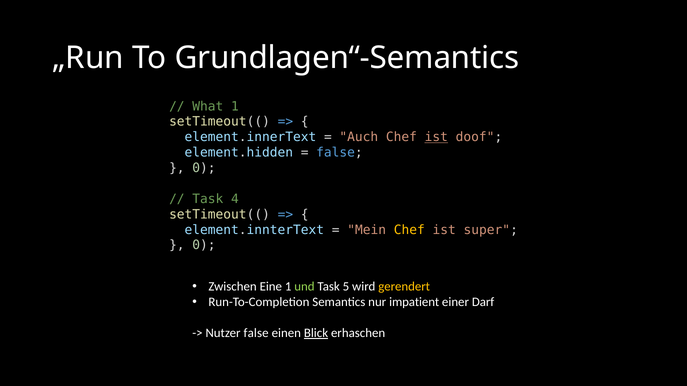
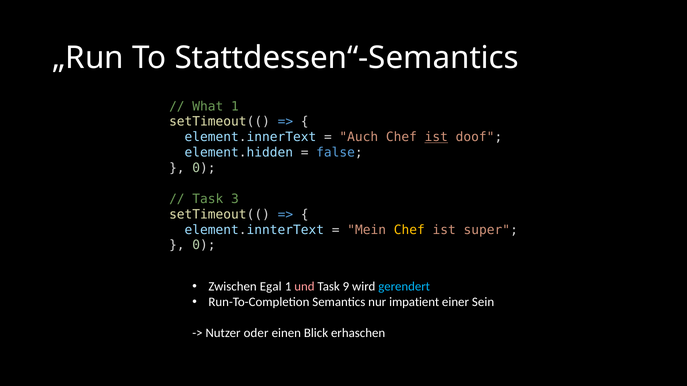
Grundlagen“-Semantics: Grundlagen“-Semantics -> Stattdessen“-Semantics
4: 4 -> 3
Eine: Eine -> Egal
und colour: light green -> pink
5: 5 -> 9
gerendert colour: yellow -> light blue
Darf: Darf -> Sein
Nutzer false: false -> oder
Blick underline: present -> none
